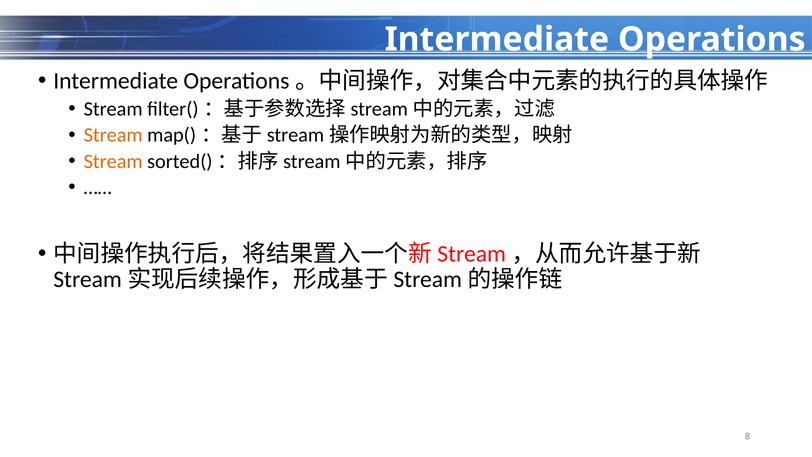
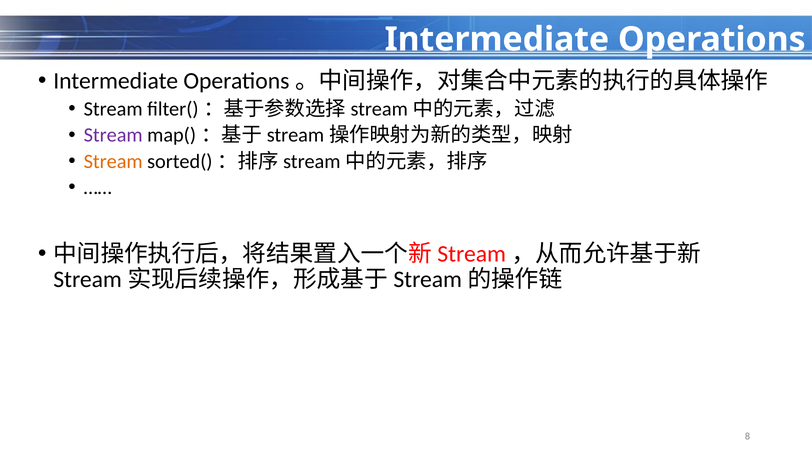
Stream at (113, 135) colour: orange -> purple
